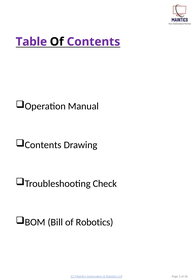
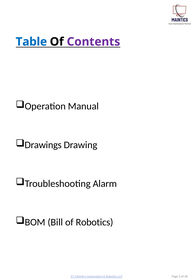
Table colour: purple -> blue
Contents at (43, 145): Contents -> Drawings
Check: Check -> Alarm
